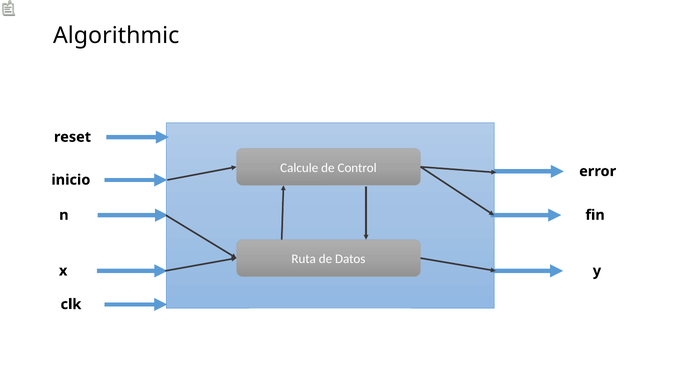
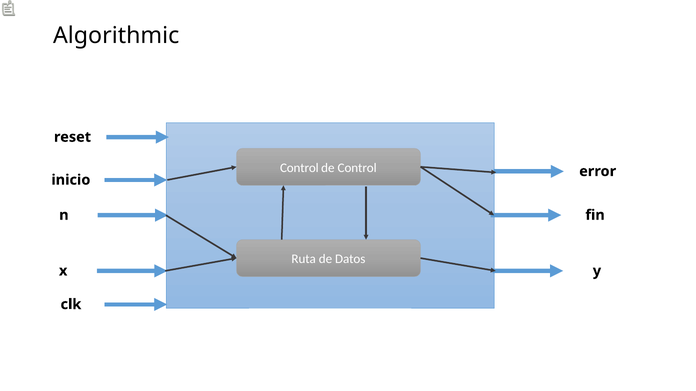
Calcule at (299, 168): Calcule -> Control
